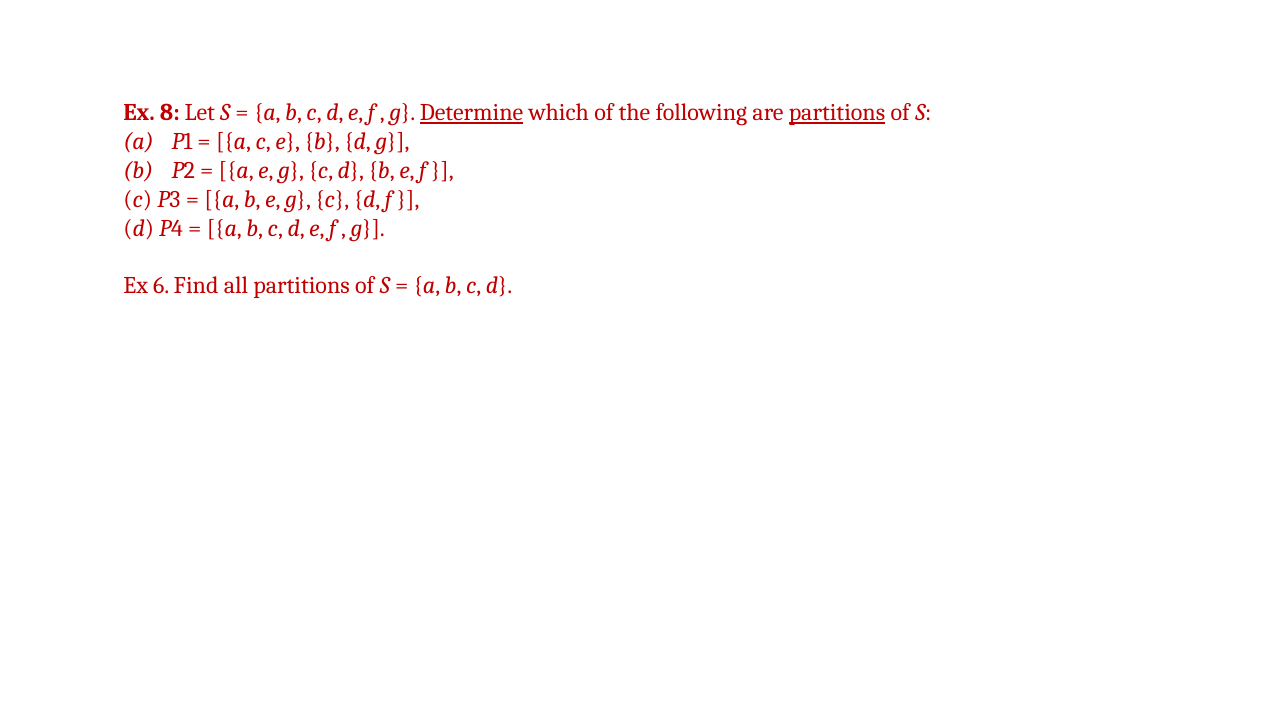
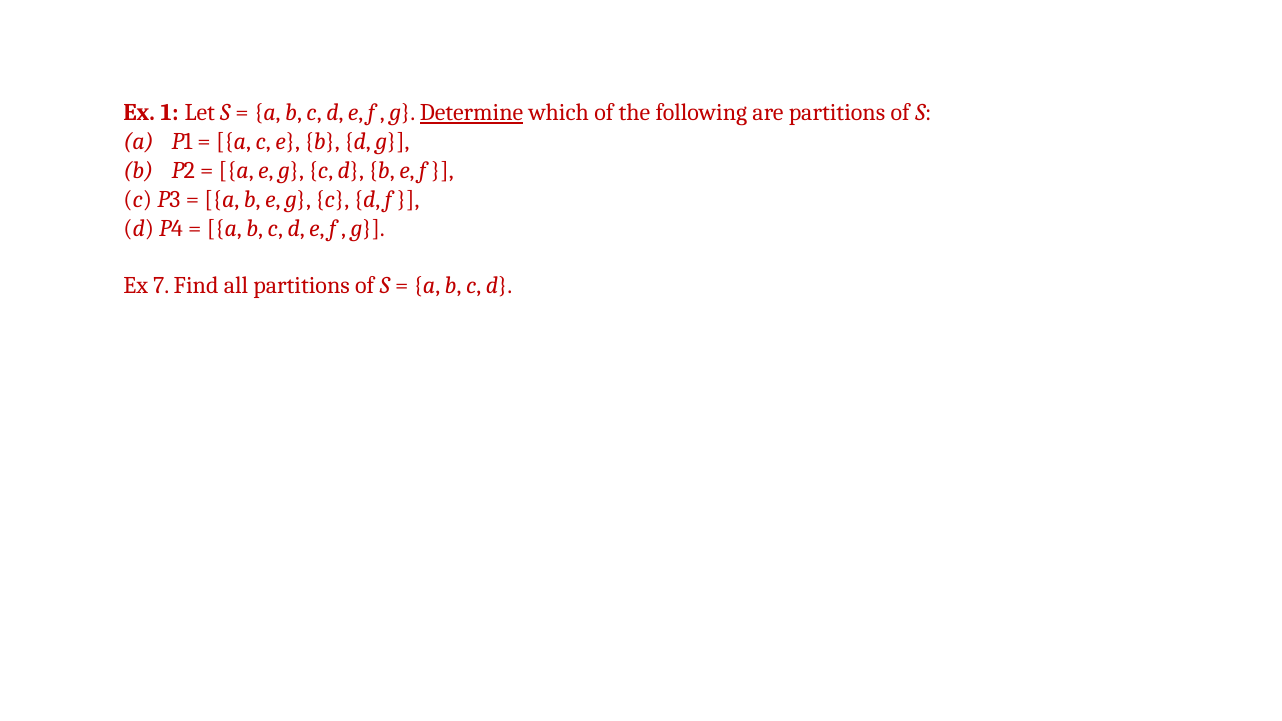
8: 8 -> 1
partitions at (837, 113) underline: present -> none
6: 6 -> 7
